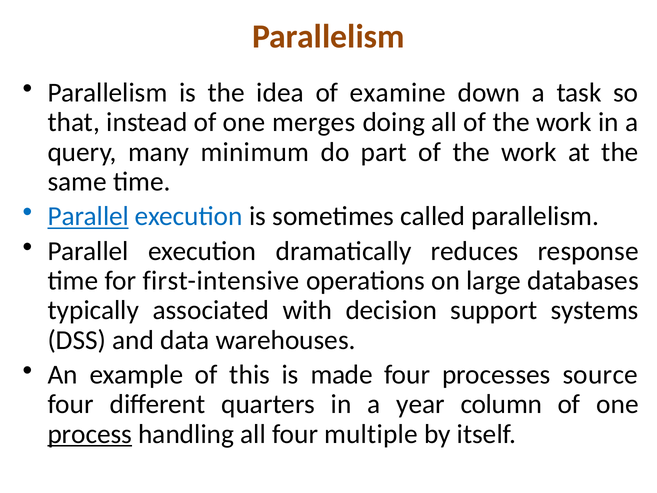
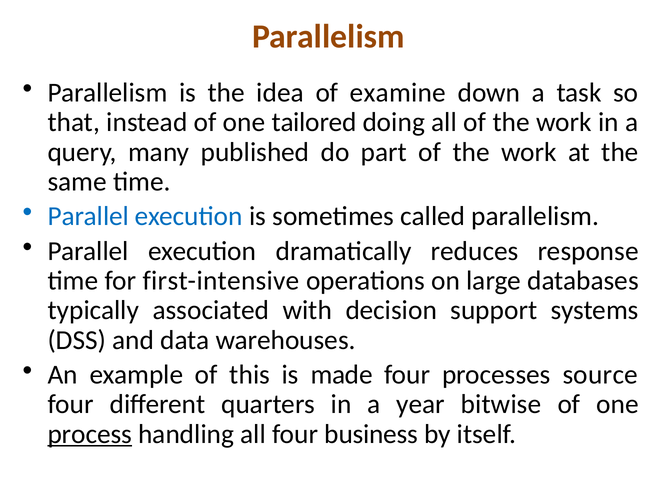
merges: merges -> tailored
minimum: minimum -> published
Parallel at (88, 216) underline: present -> none
column: column -> bitwise
multiple: multiple -> business
